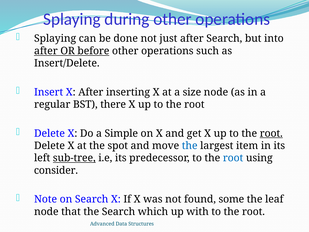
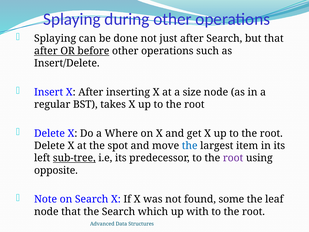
but into: into -> that
there: there -> takes
Simple: Simple -> Where
root at (271, 133) underline: present -> none
root at (233, 158) colour: blue -> purple
consider: consider -> opposite
